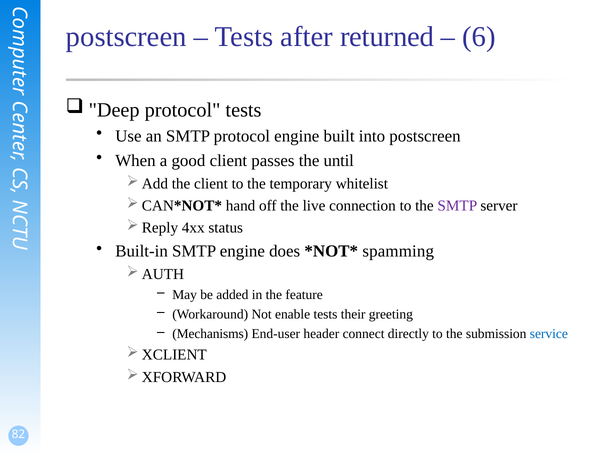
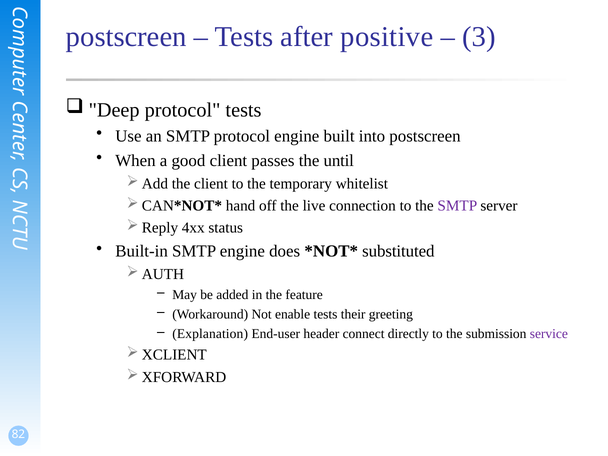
returned: returned -> positive
6: 6 -> 3
spamming: spamming -> substituted
Mechanisms: Mechanisms -> Explanation
service colour: blue -> purple
